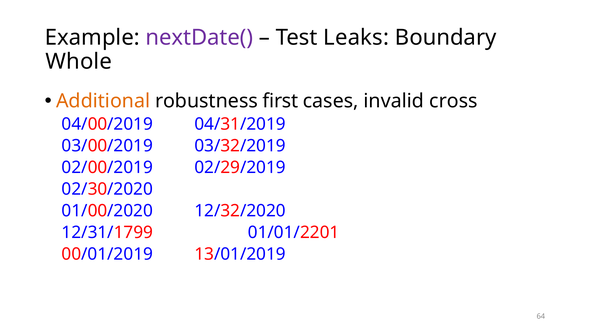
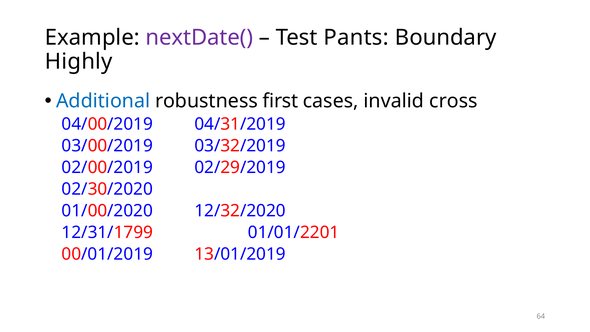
Leaks: Leaks -> Pants
Whole: Whole -> Highly
Additional colour: orange -> blue
